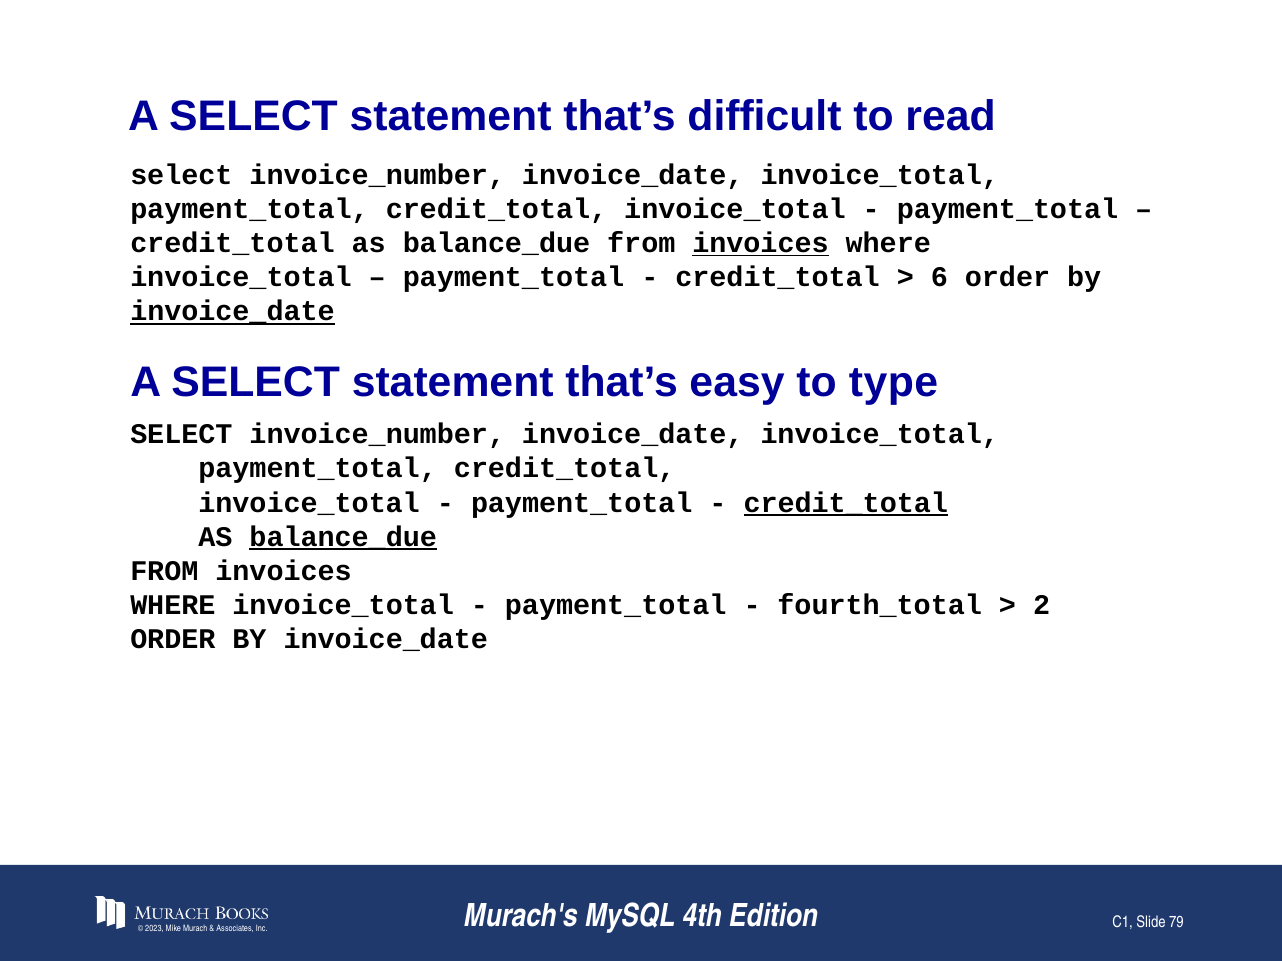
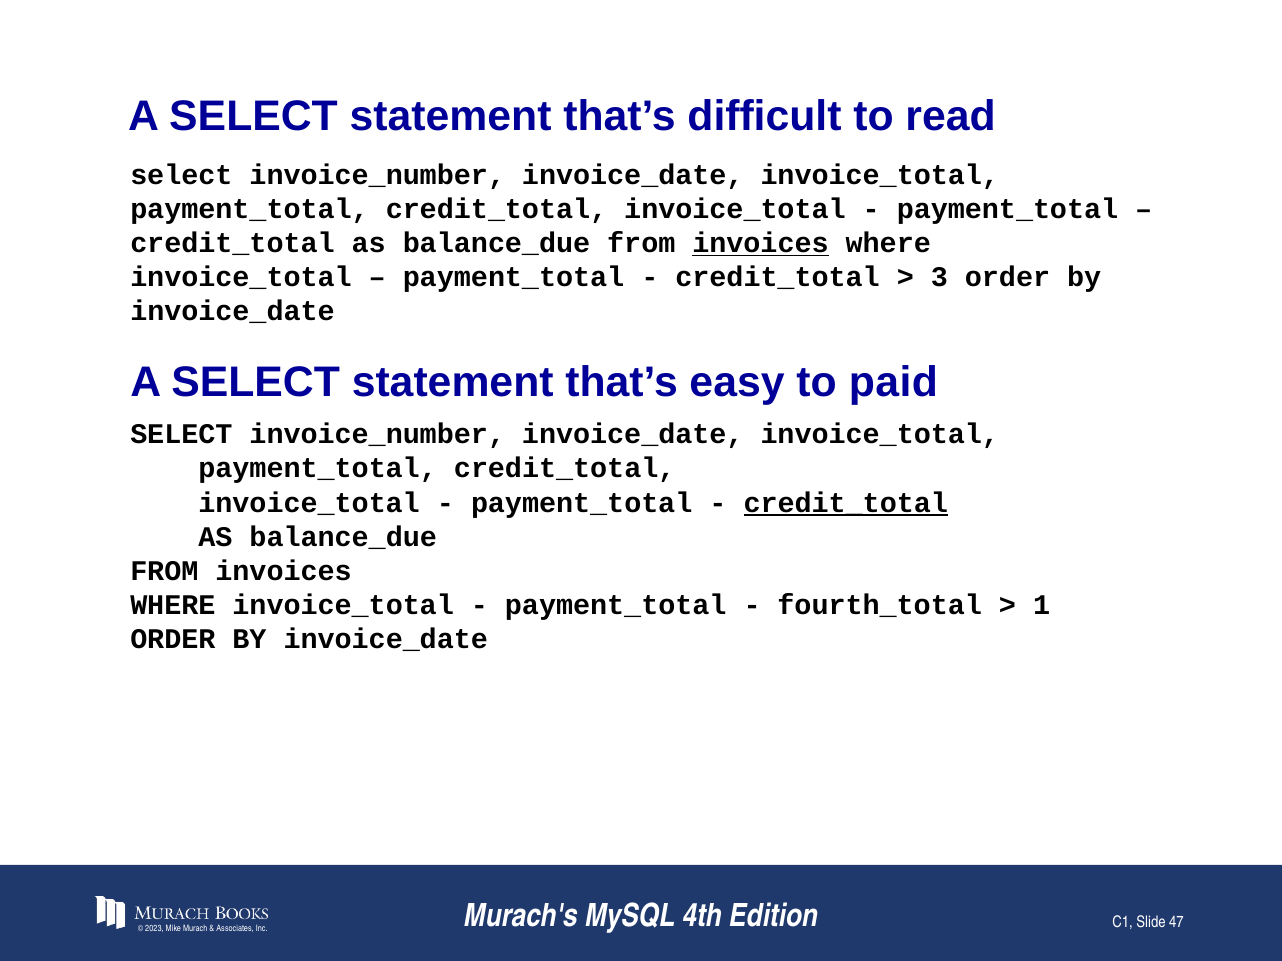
6: 6 -> 3
invoice_date at (232, 312) underline: present -> none
type: type -> paid
balance_due at (343, 537) underline: present -> none
2: 2 -> 1
79: 79 -> 47
